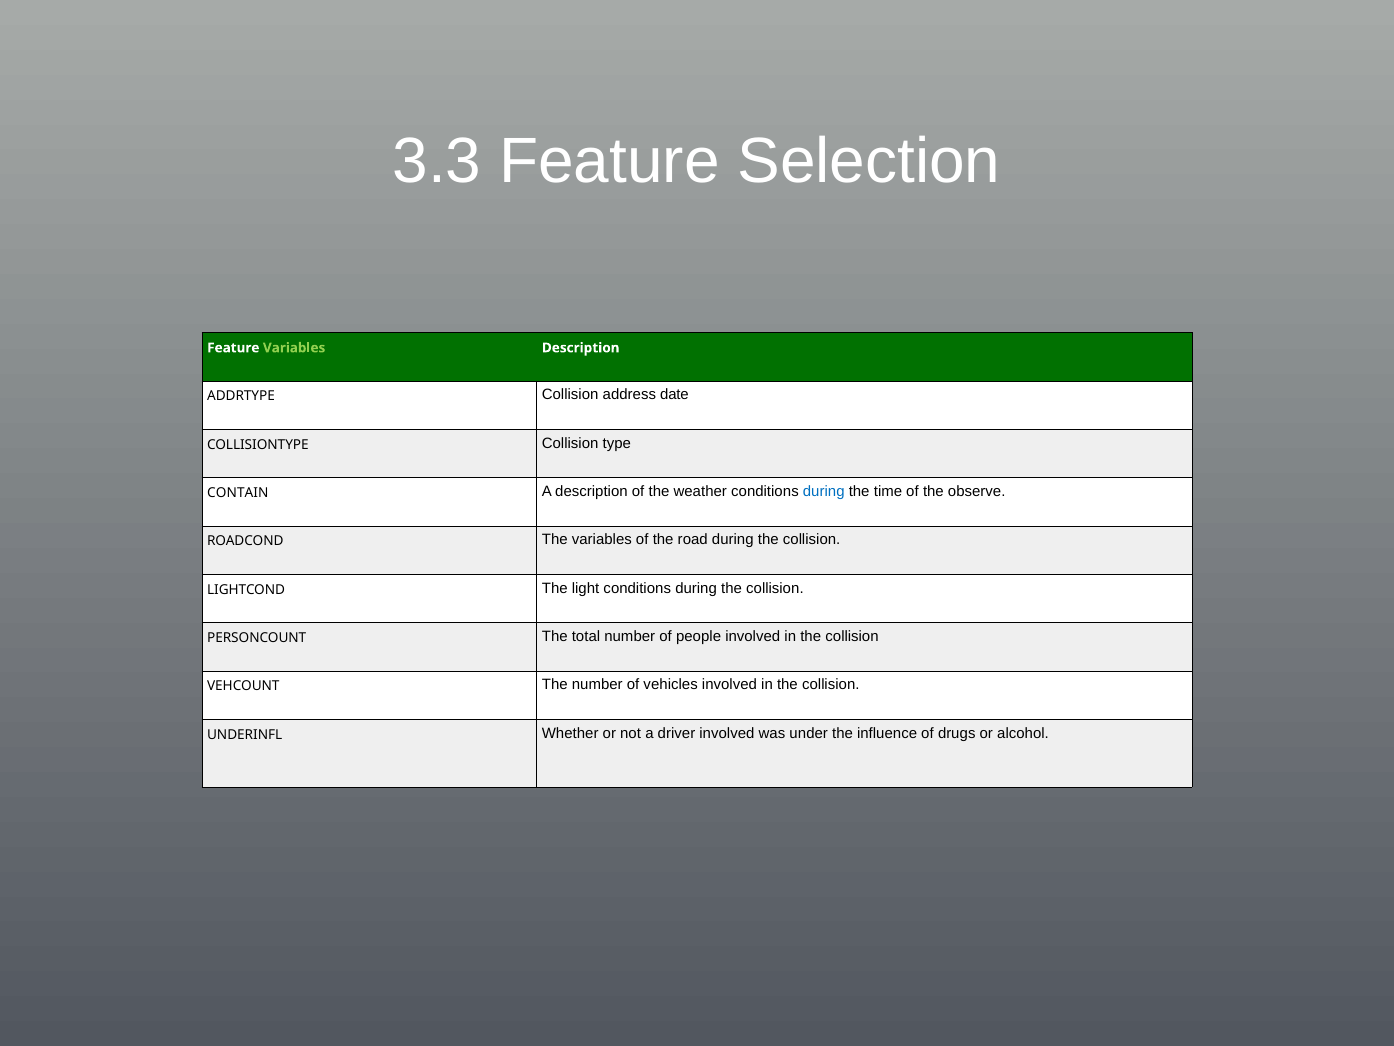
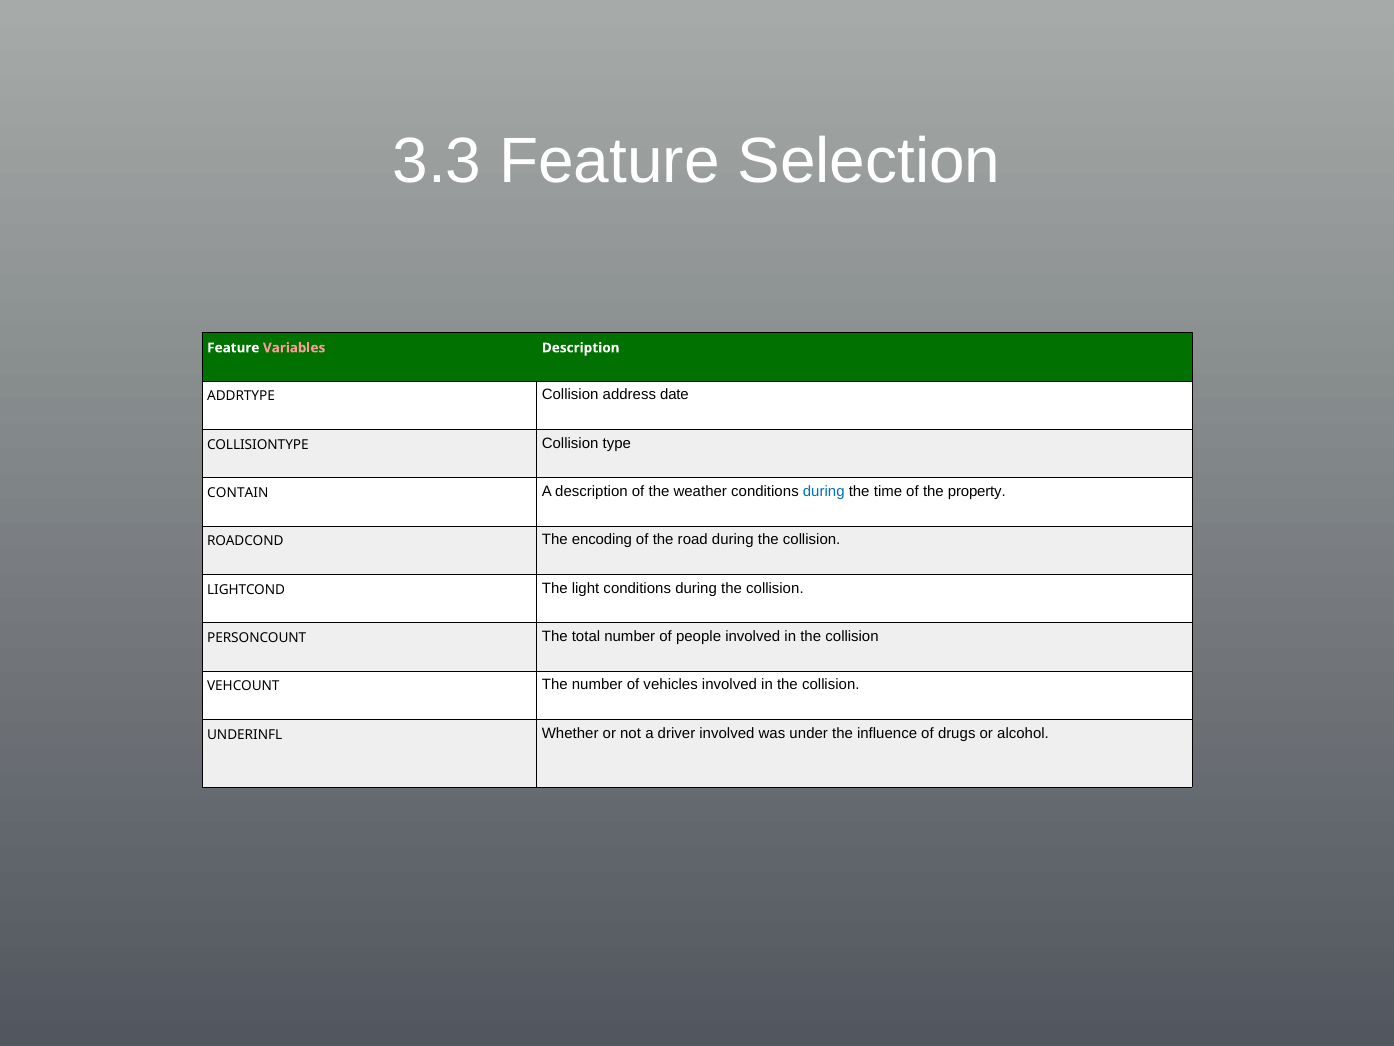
Variables at (294, 348) colour: light green -> pink
observe: observe -> property
The variables: variables -> encoding
